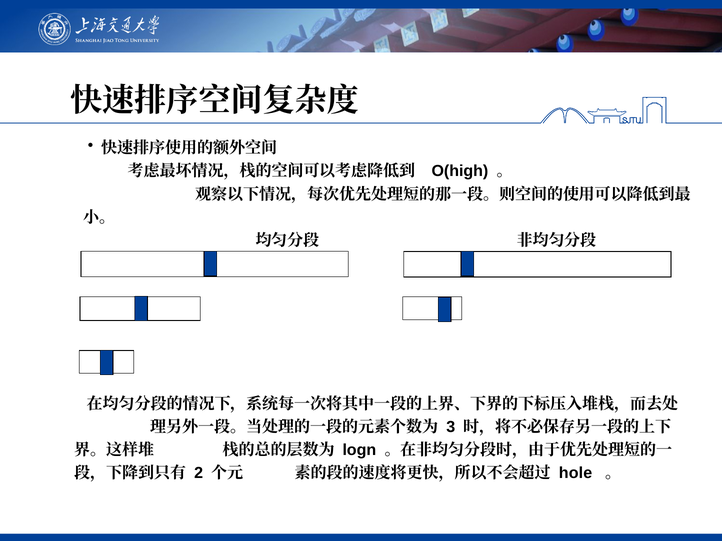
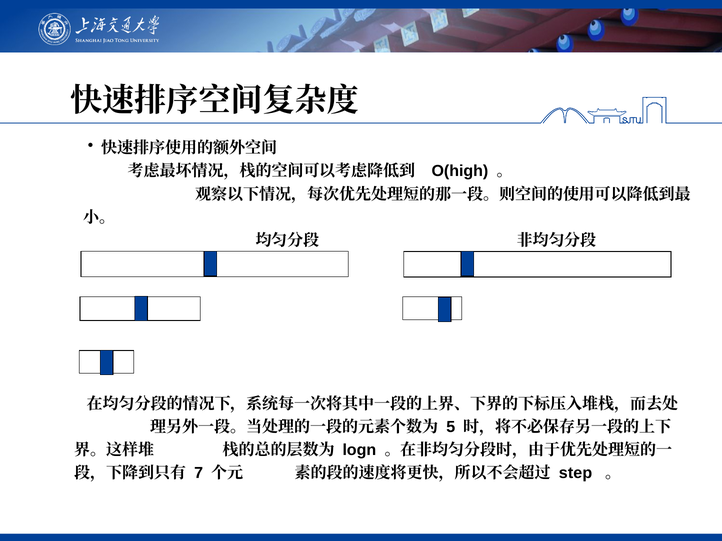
3: 3 -> 5
2: 2 -> 7
hole: hole -> step
